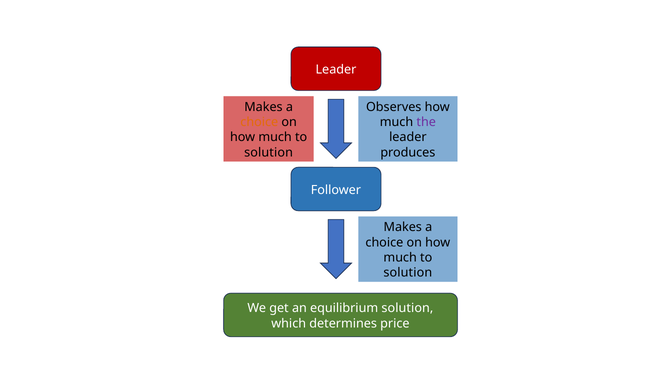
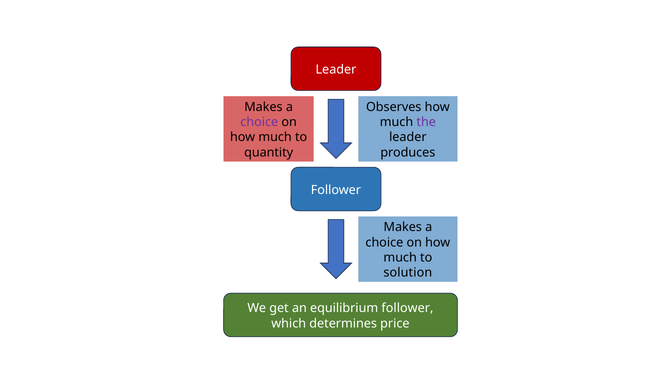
choice at (259, 122) colour: orange -> purple
solution at (269, 152): solution -> quantity
equilibrium solution: solution -> follower
